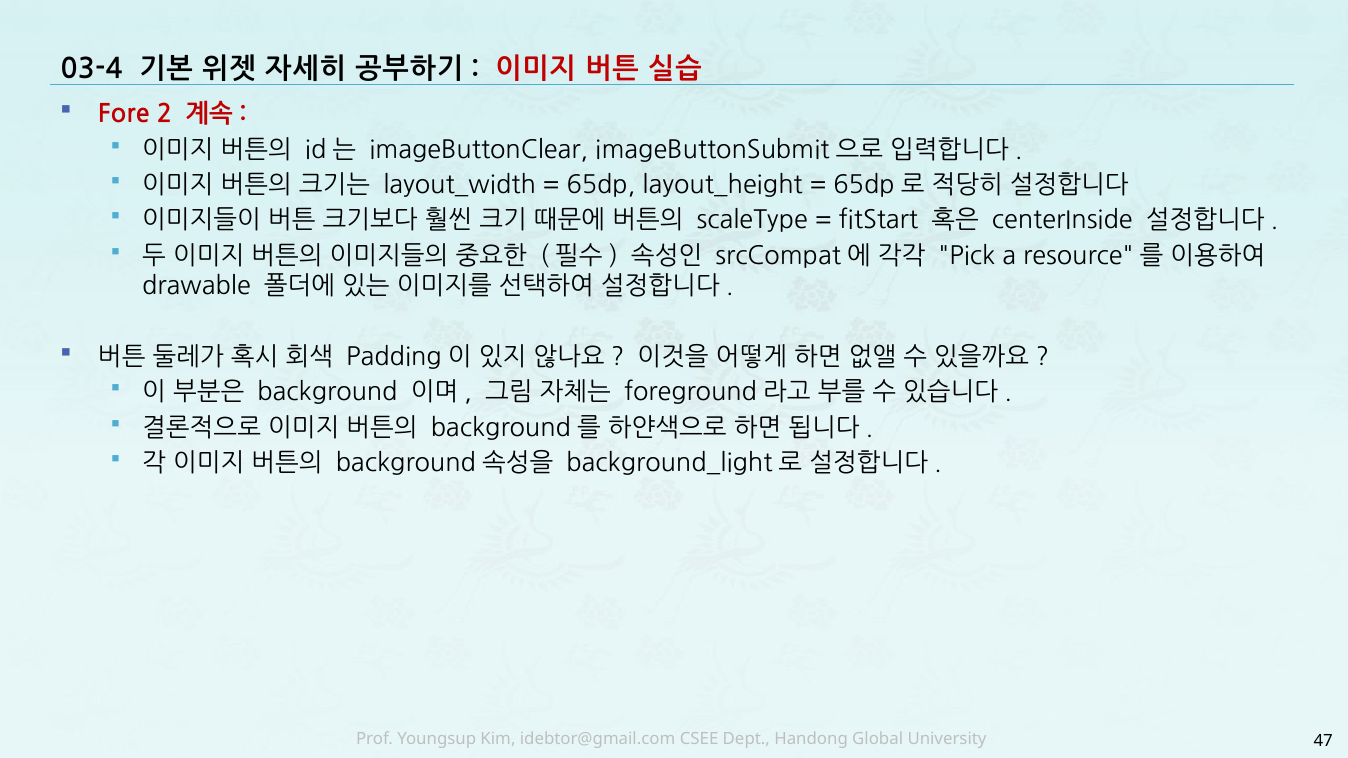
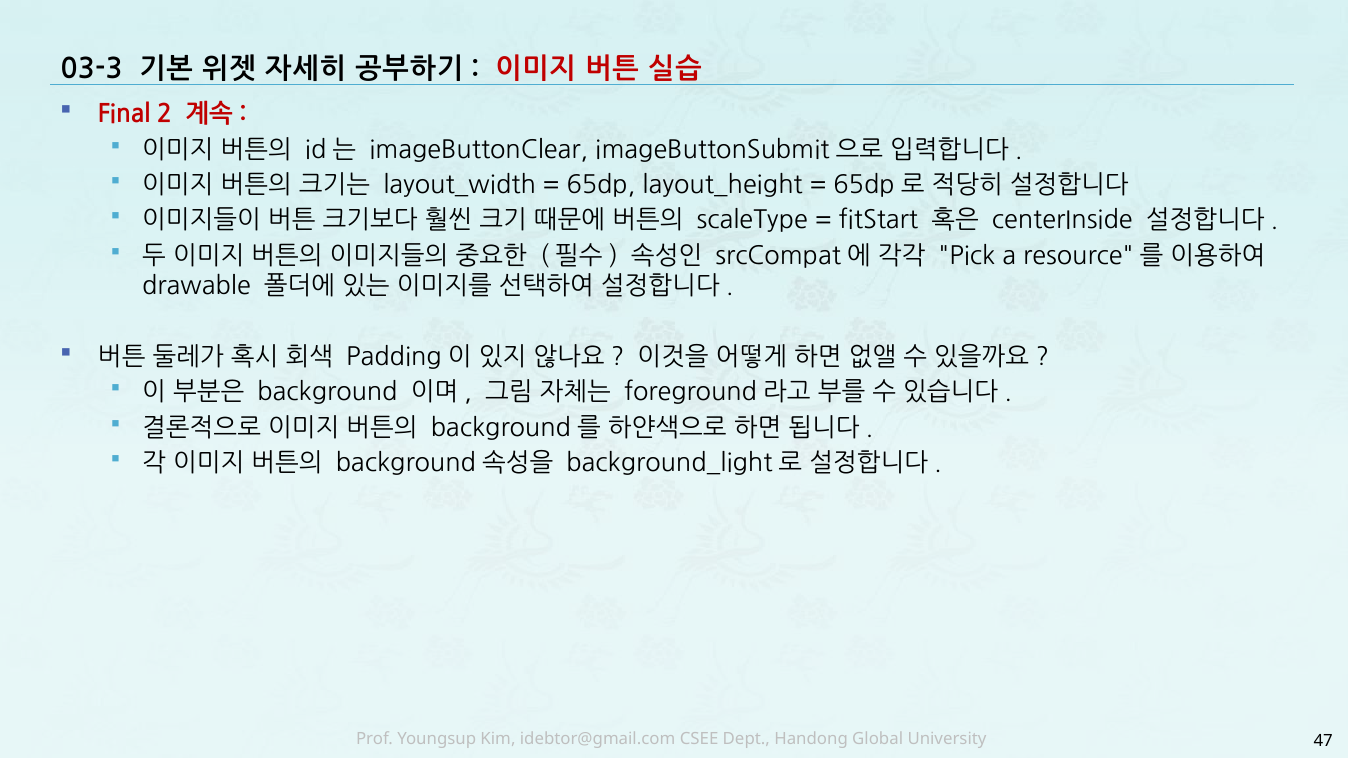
03-4: 03-4 -> 03-3
Fore: Fore -> Final
